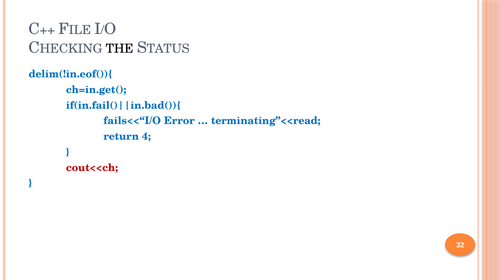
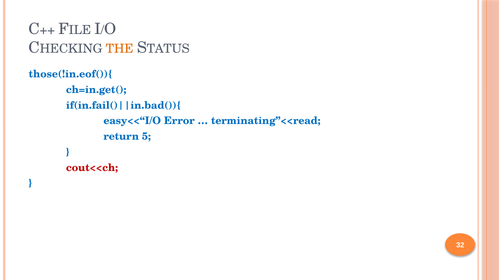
THE colour: black -> orange
delim(!in.eof()){: delim(!in.eof()){ -> those(!in.eof()){
fails<<“I/O: fails<<“I/O -> easy<<“I/O
4: 4 -> 5
